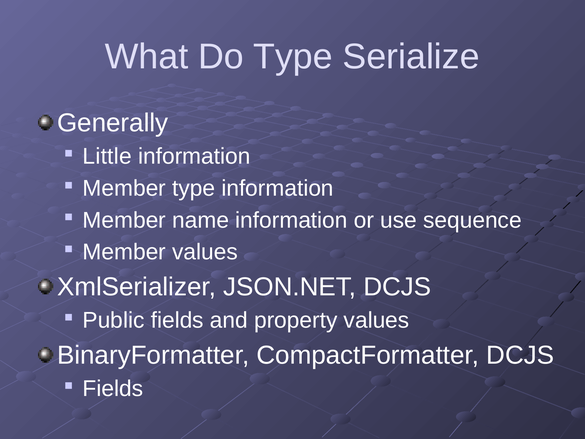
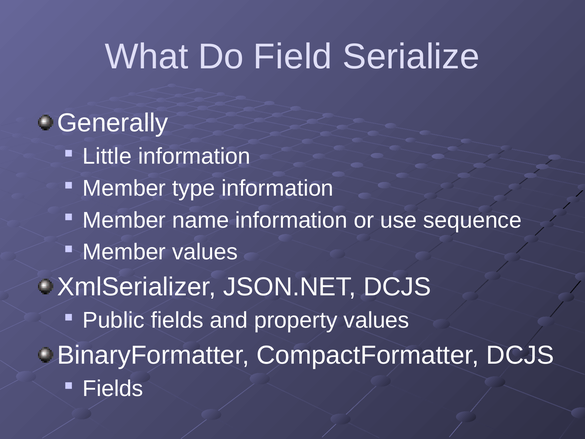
Do Type: Type -> Field
